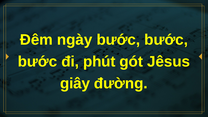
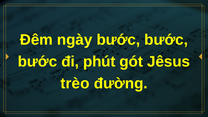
giây: giây -> trèo
